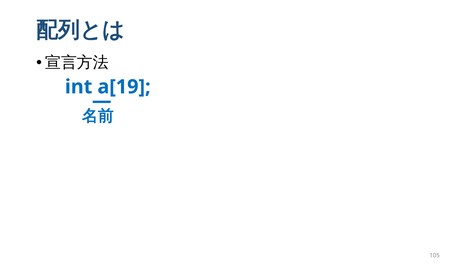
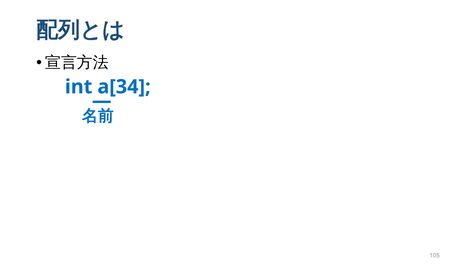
a[19: a[19 -> a[34
